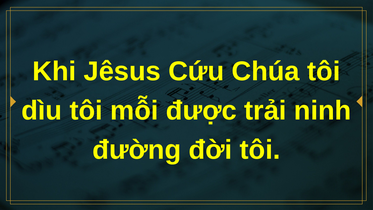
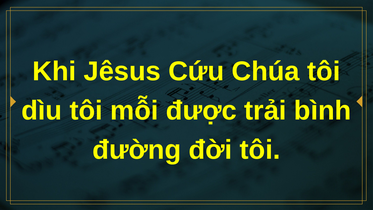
ninh: ninh -> bình
